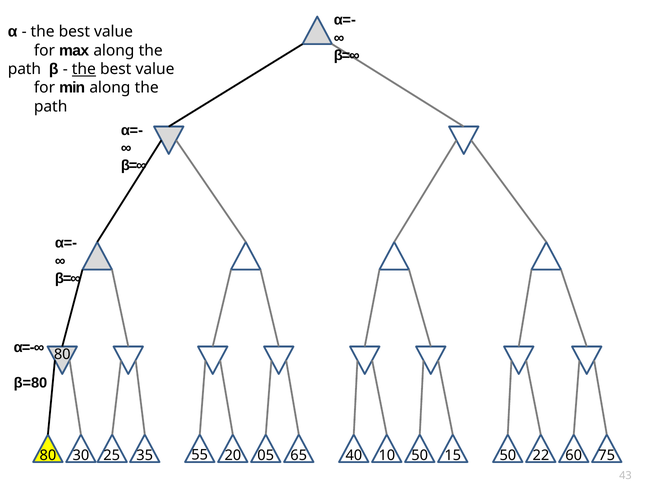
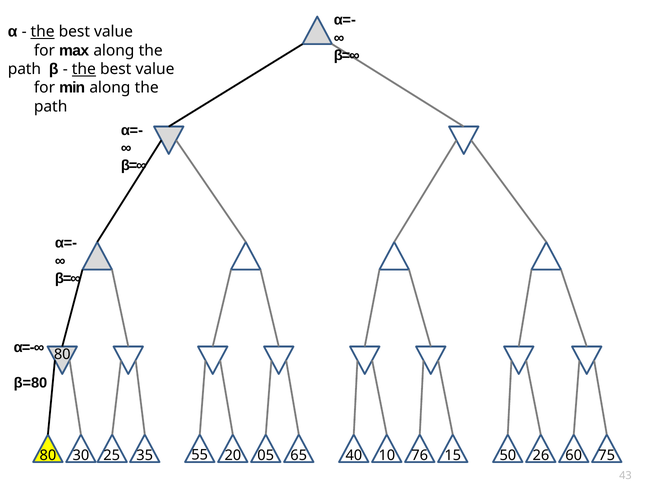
the at (43, 32) underline: none -> present
10 50: 50 -> 76
22: 22 -> 26
